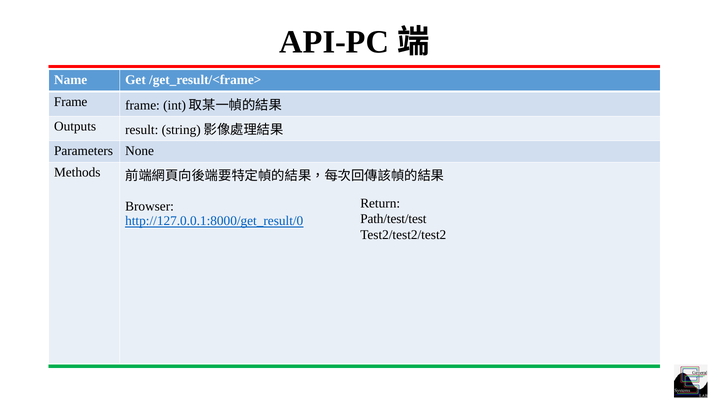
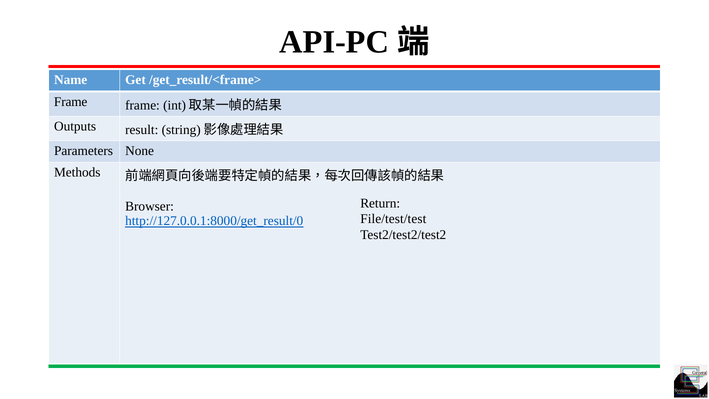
Path/test/test: Path/test/test -> File/test/test
